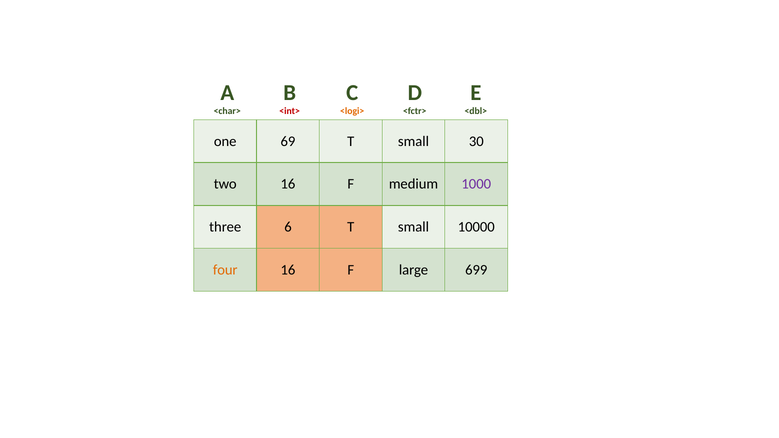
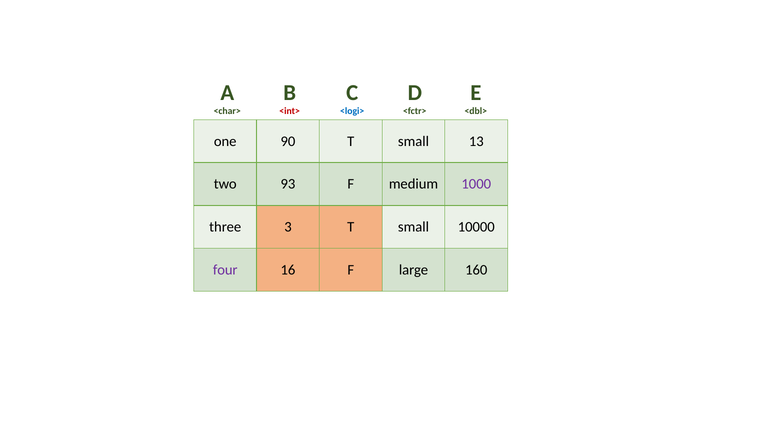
<logi> colour: orange -> blue
69: 69 -> 90
30: 30 -> 13
two 16: 16 -> 93
6: 6 -> 3
four colour: orange -> purple
699: 699 -> 160
